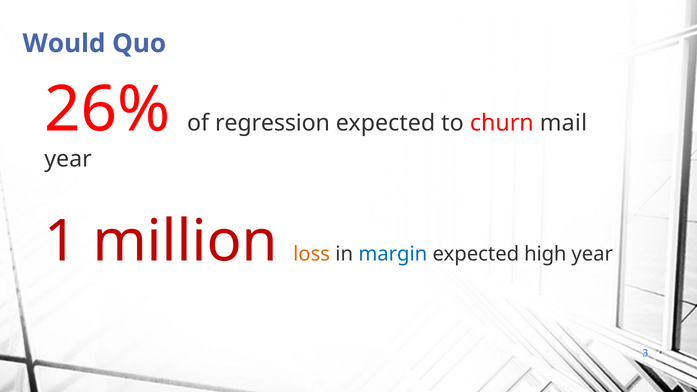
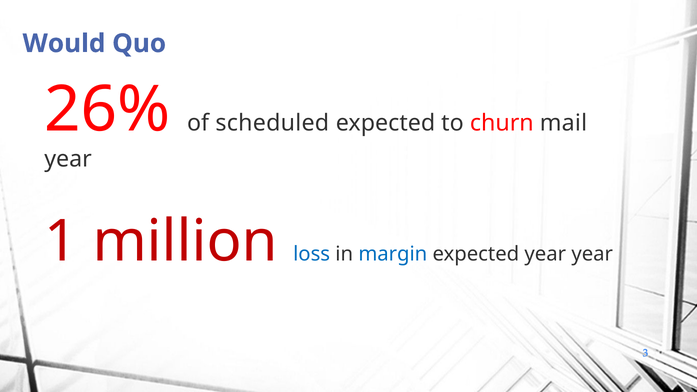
regression: regression -> scheduled
loss colour: orange -> blue
expected high: high -> year
